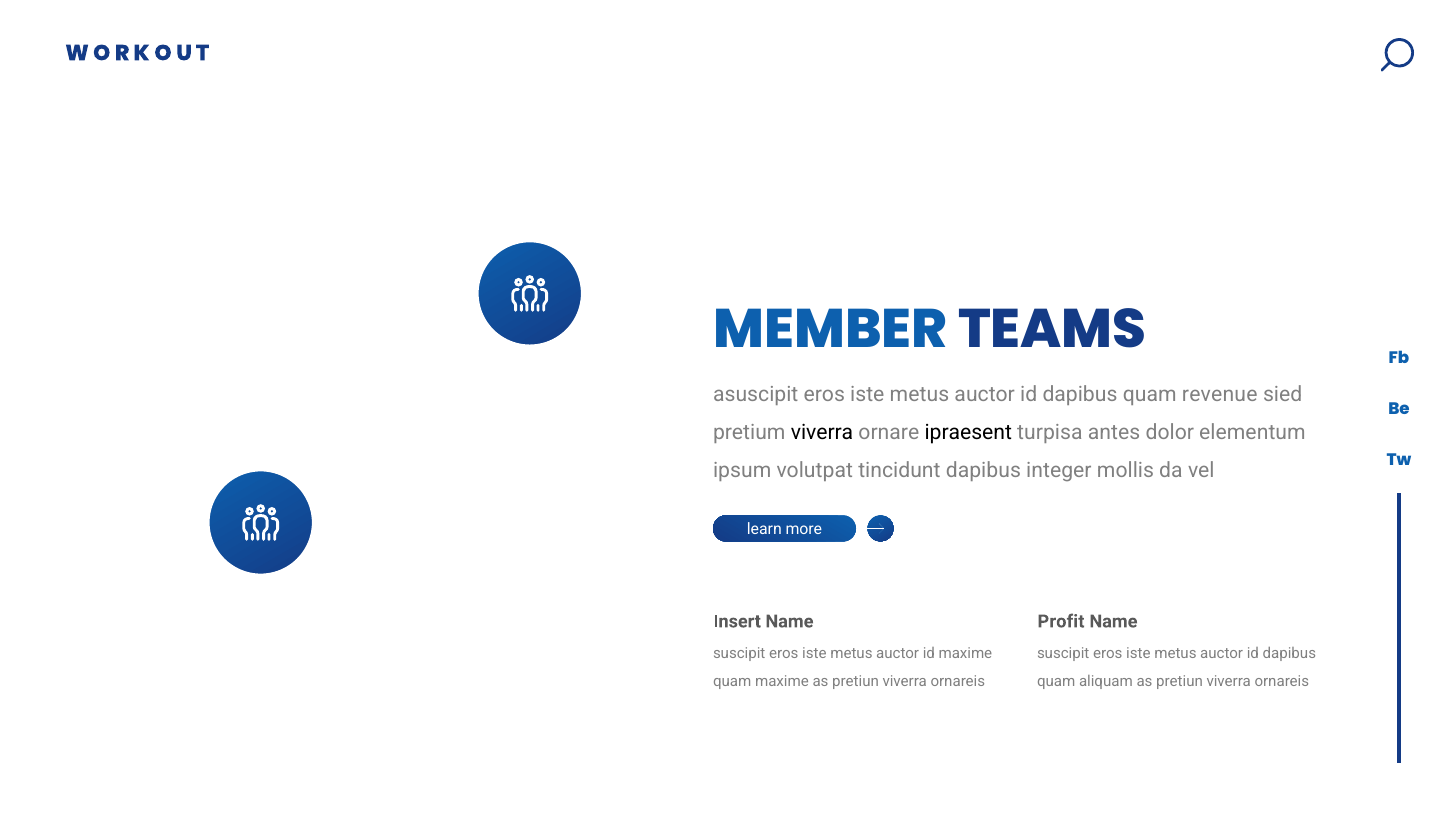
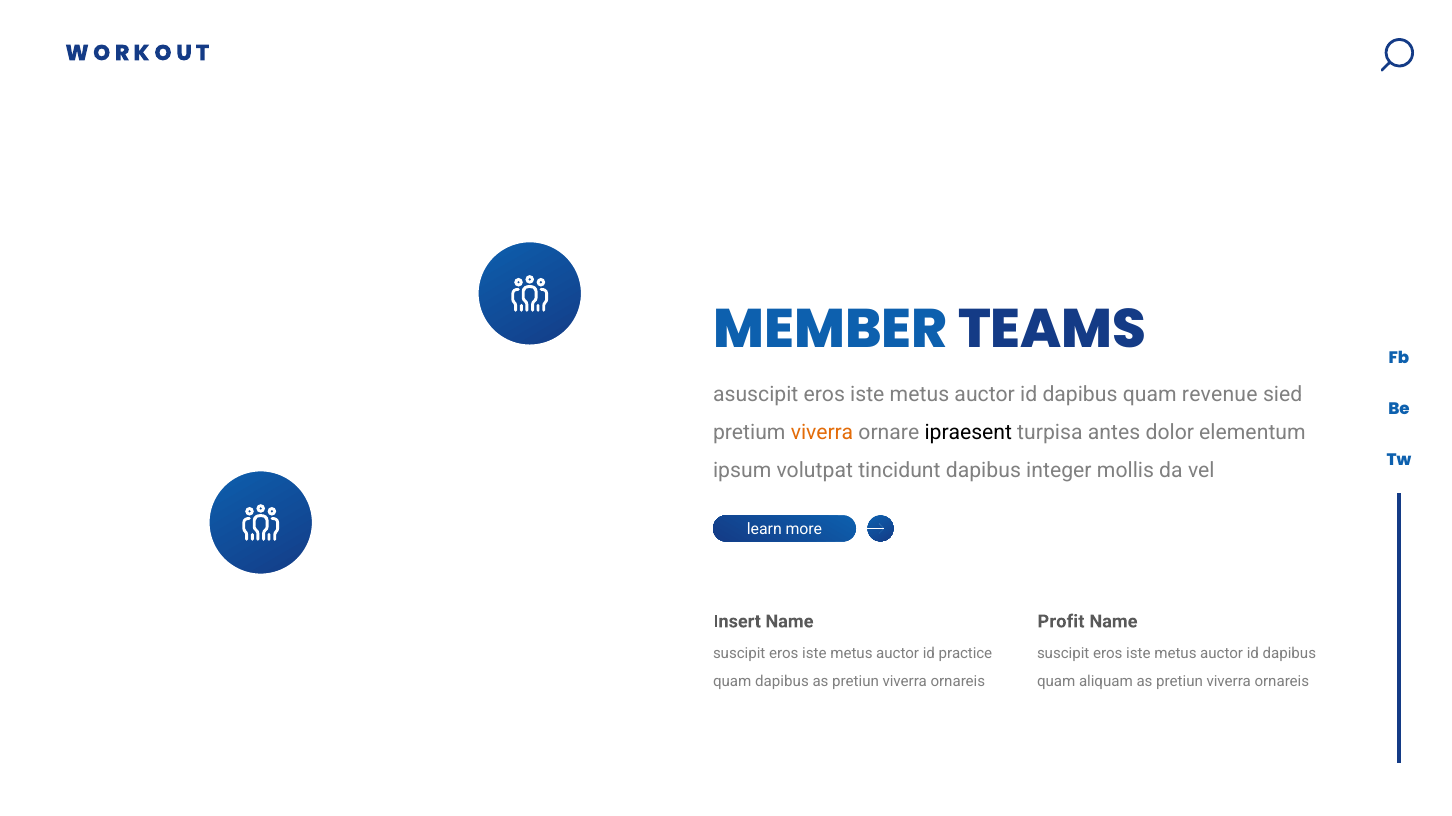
viverra at (822, 433) colour: black -> orange
id maxime: maxime -> practice
quam maxime: maxime -> dapibus
